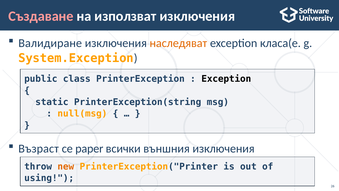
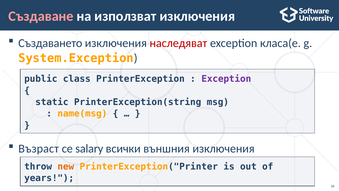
Валидиране: Валидиране -> Създаването
наследяват colour: orange -> red
Exception at (226, 79) colour: black -> purple
null(msg: null(msg -> name(msg
paper: paper -> salary
using: using -> years
